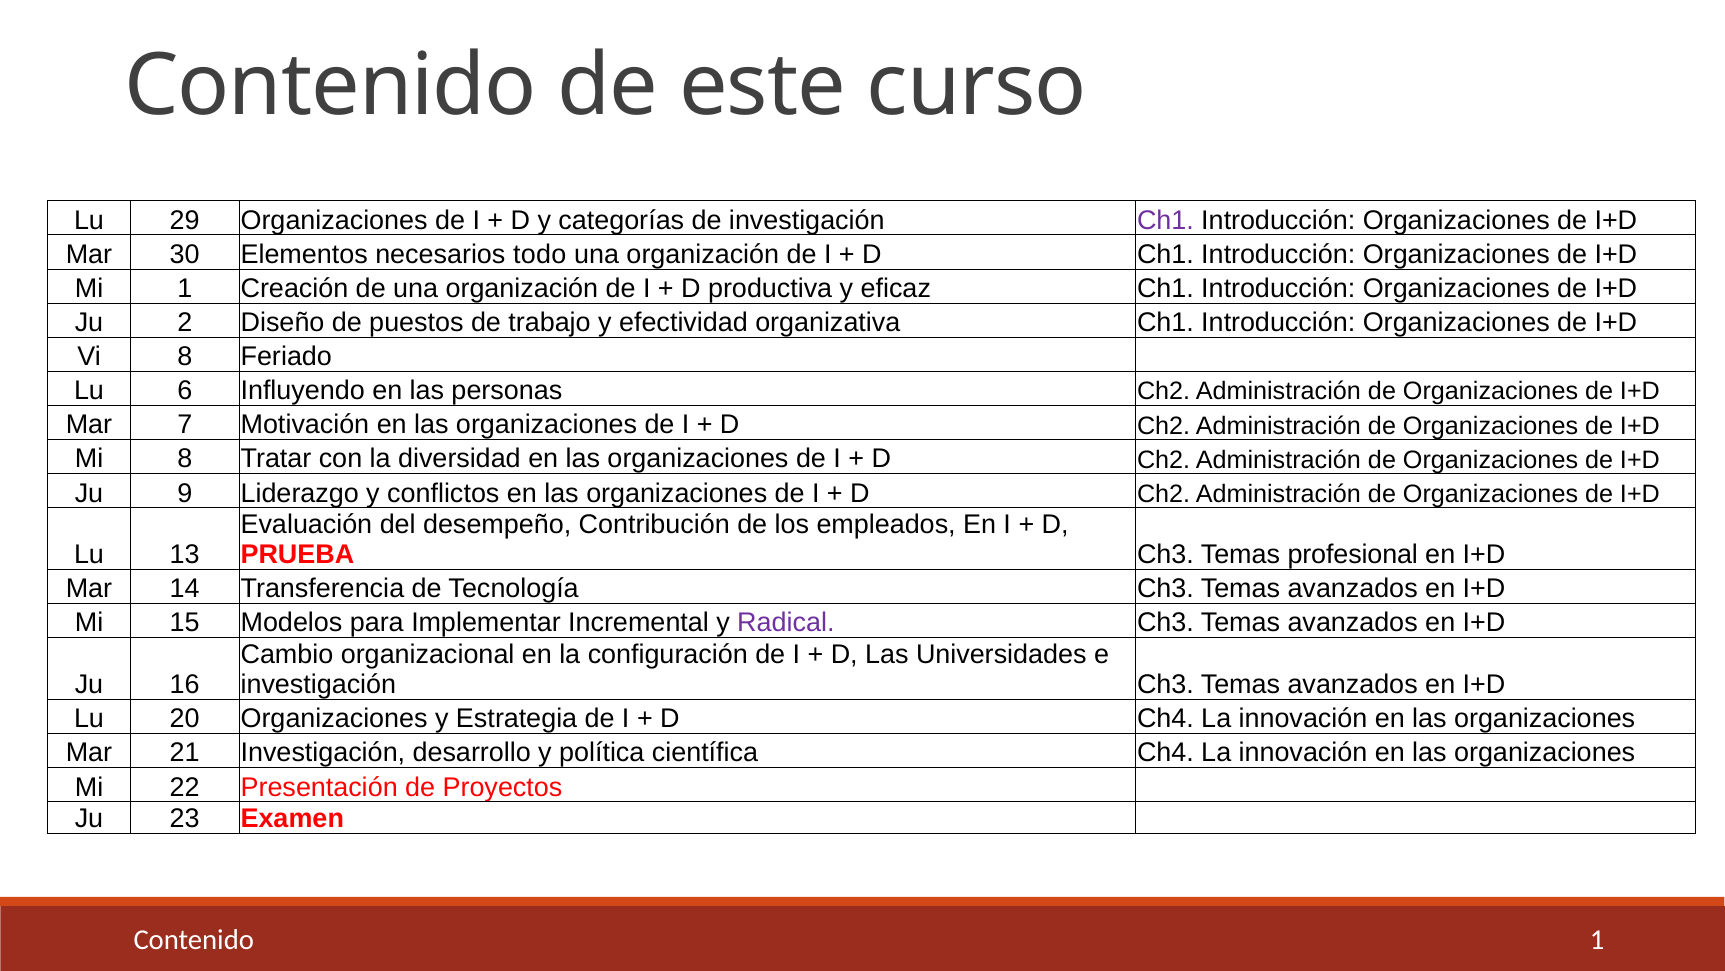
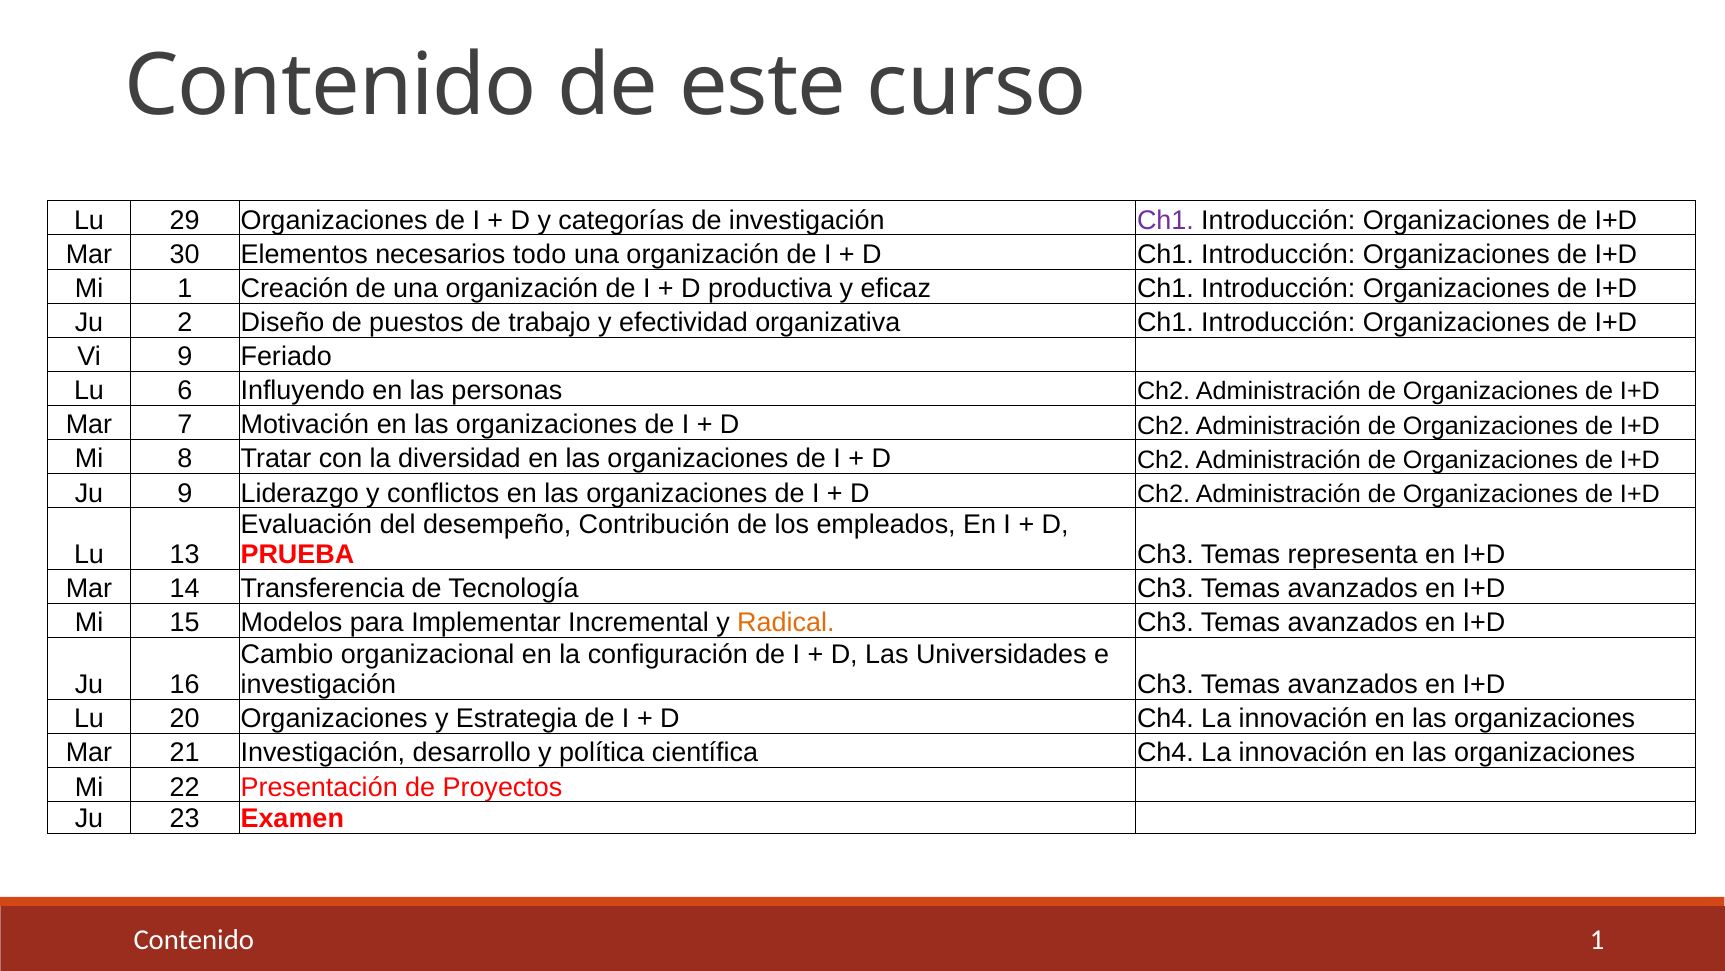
Vi 8: 8 -> 9
profesional: profesional -> representa
Radical colour: purple -> orange
